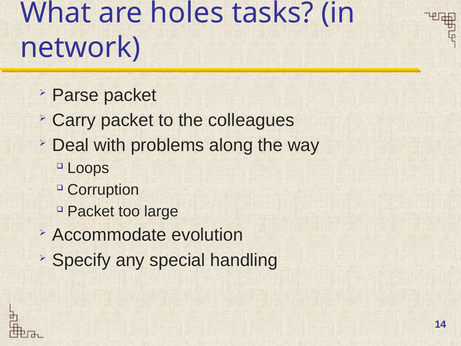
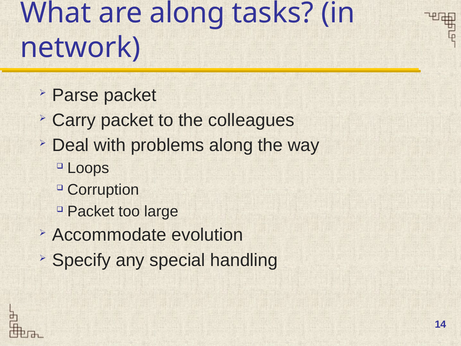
are holes: holes -> along
